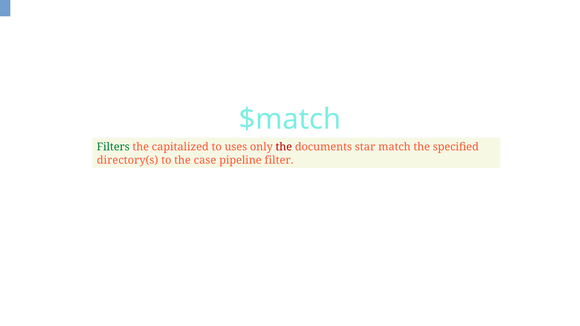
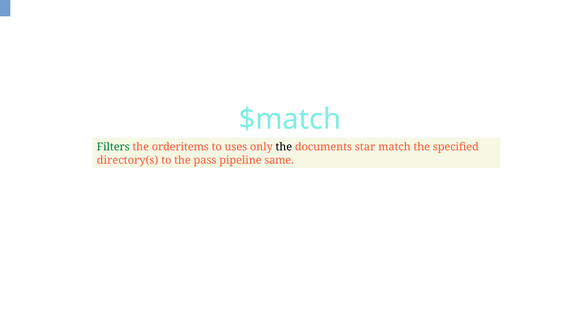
capitalized: capitalized -> orderitems
the at (284, 147) colour: red -> black
case: case -> pass
filter: filter -> same
